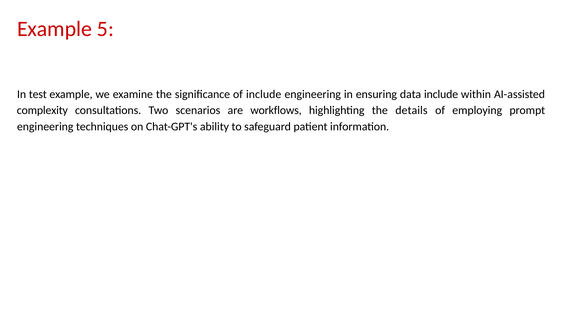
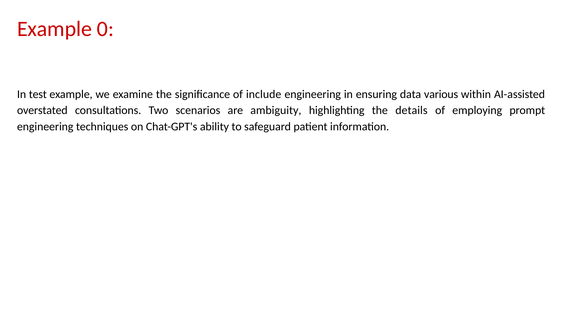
5: 5 -> 0
data include: include -> various
complexity: complexity -> overstated
workflows: workflows -> ambiguity
